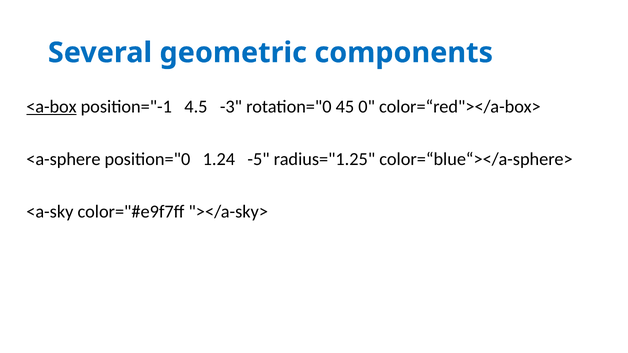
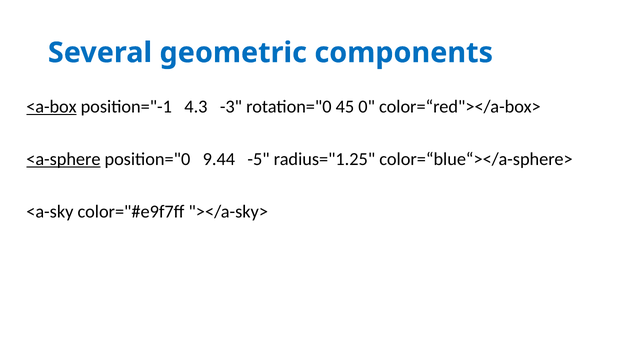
4.5: 4.5 -> 4.3
<a-sphere underline: none -> present
1.24: 1.24 -> 9.44
